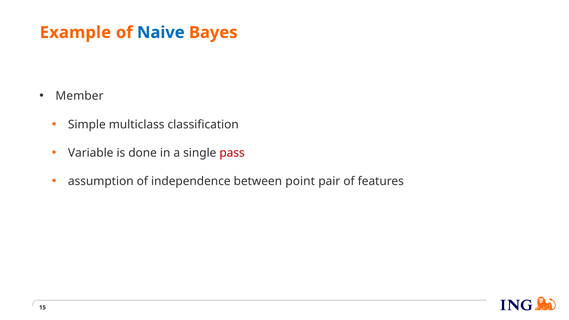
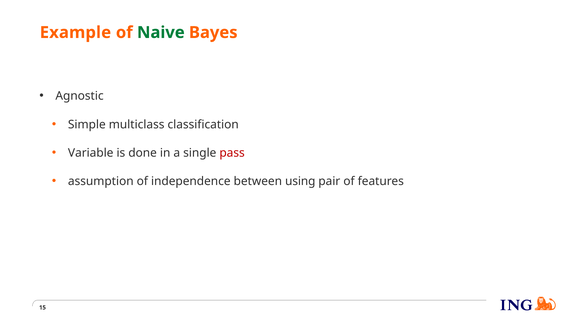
Naive colour: blue -> green
Member: Member -> Agnostic
point: point -> using
